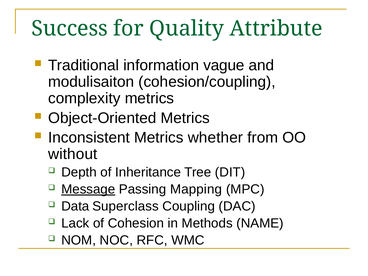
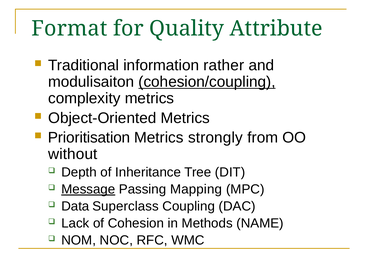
Success: Success -> Format
vague: vague -> rather
cohesion/coupling underline: none -> present
Inconsistent: Inconsistent -> Prioritisation
whether: whether -> strongly
